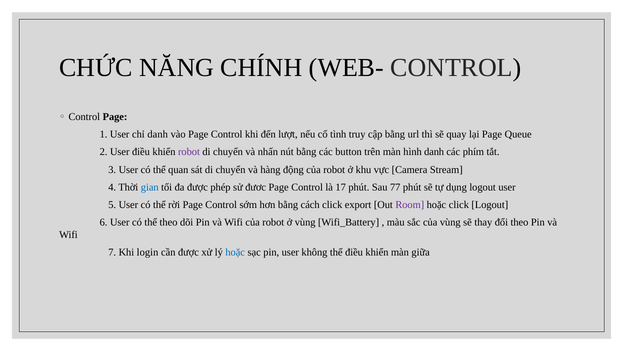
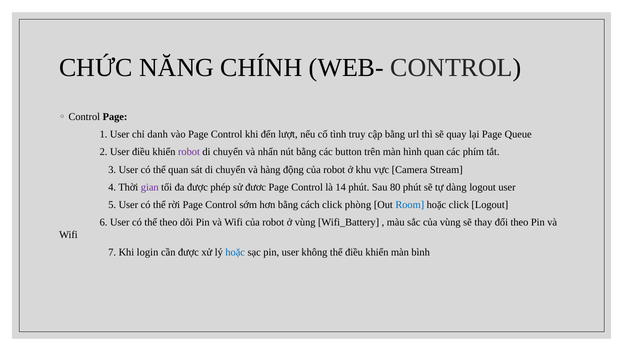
hình danh: danh -> quan
gian colour: blue -> purple
17: 17 -> 14
77: 77 -> 80
dụng: dụng -> dàng
export: export -> phòng
Room colour: purple -> blue
giữa: giữa -> bình
